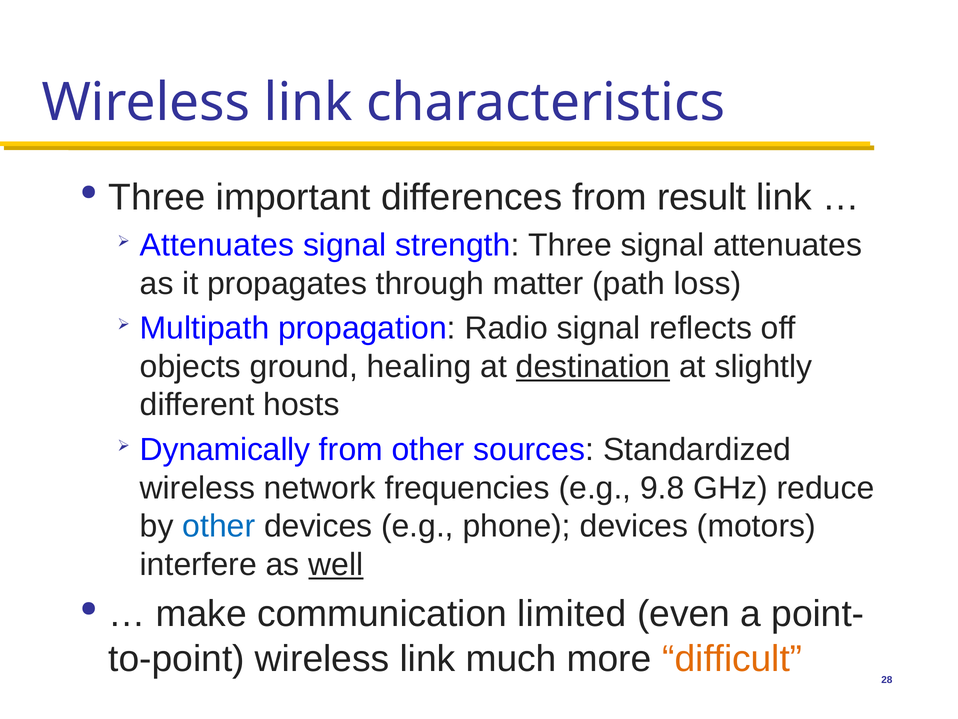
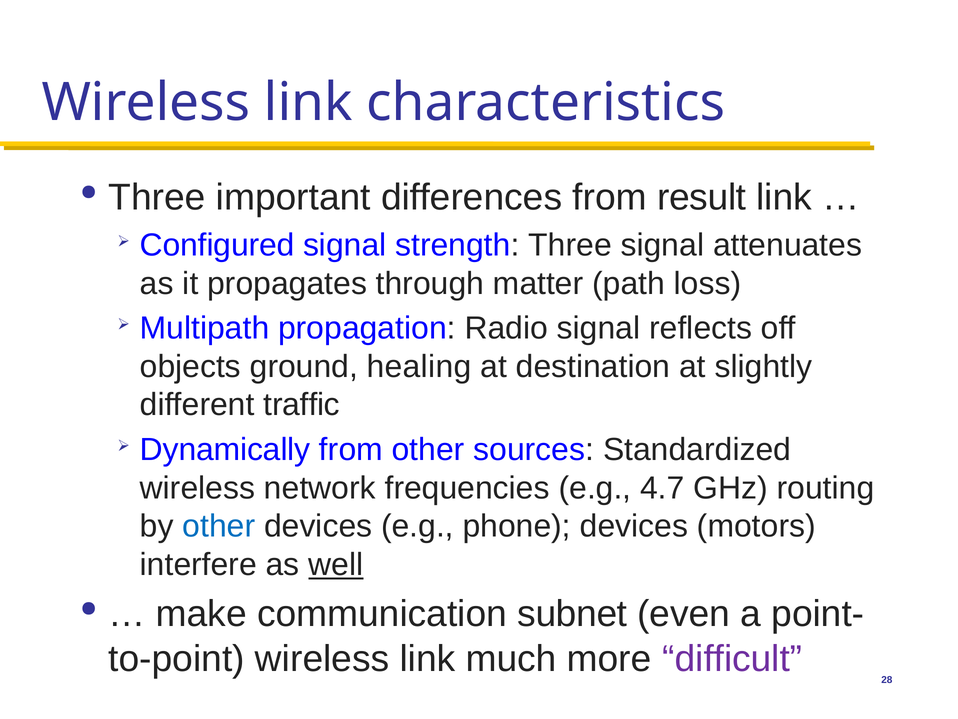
Attenuates at (217, 245): Attenuates -> Configured
destination underline: present -> none
hosts: hosts -> traffic
9.8: 9.8 -> 4.7
reduce: reduce -> routing
limited: limited -> subnet
difficult colour: orange -> purple
